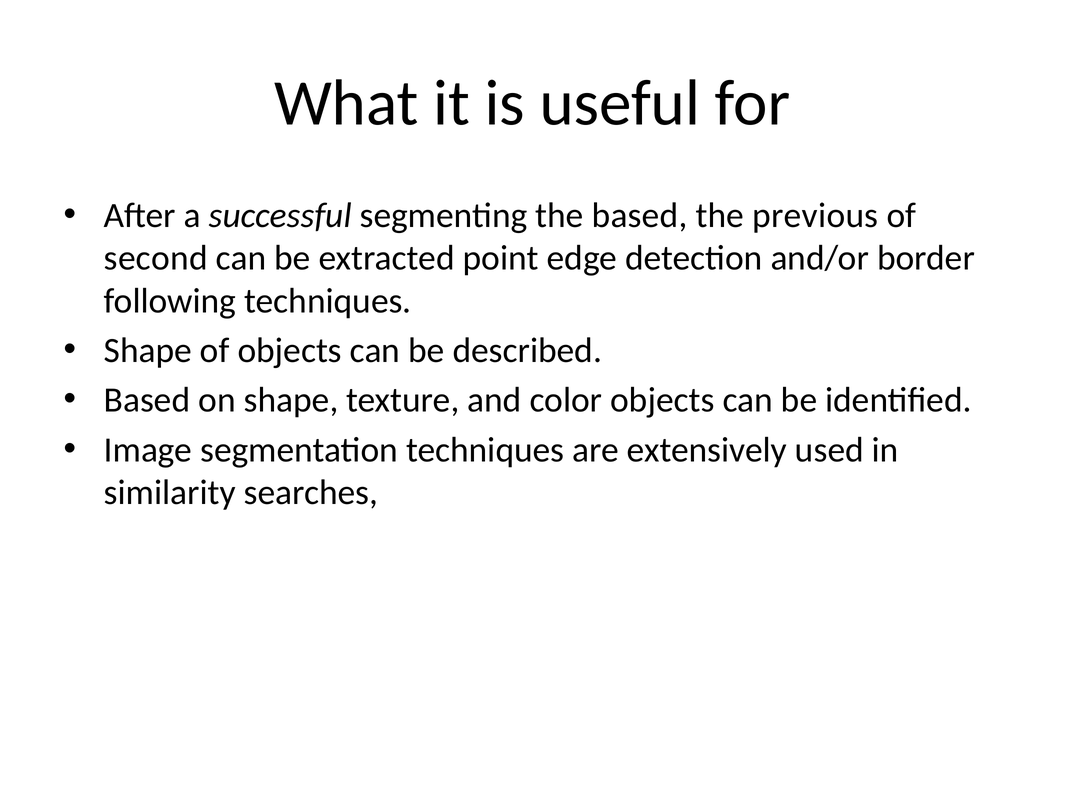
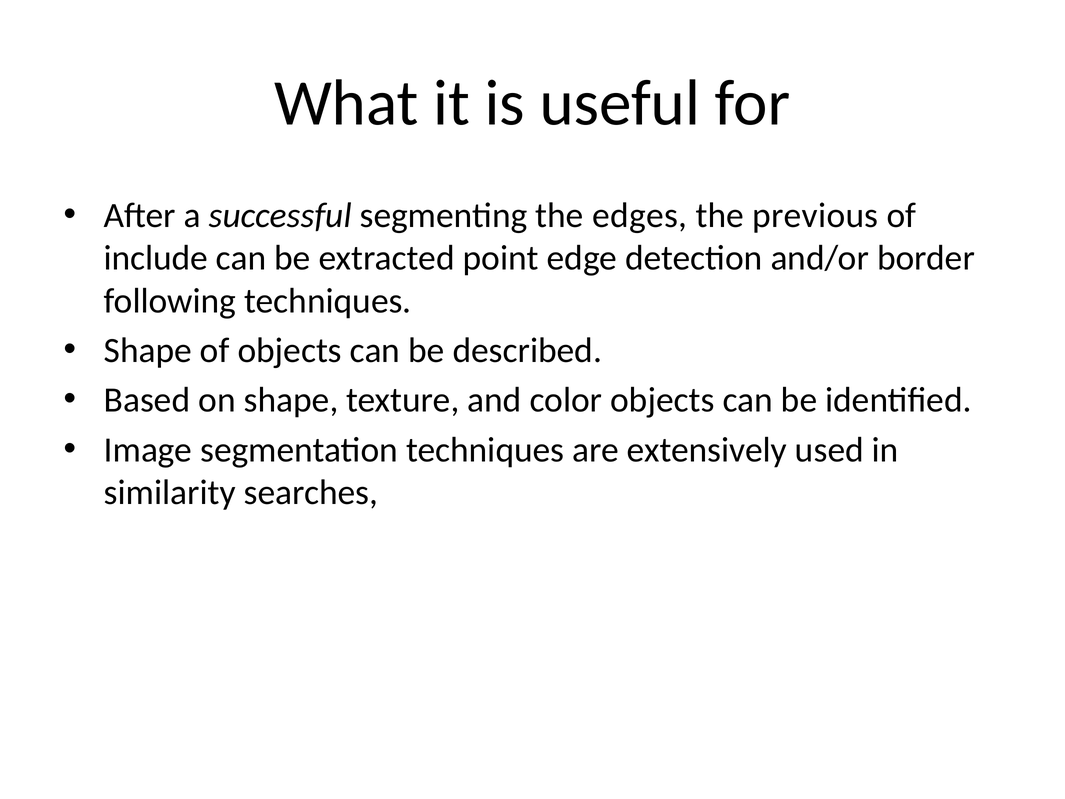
the based: based -> edges
second: second -> include
